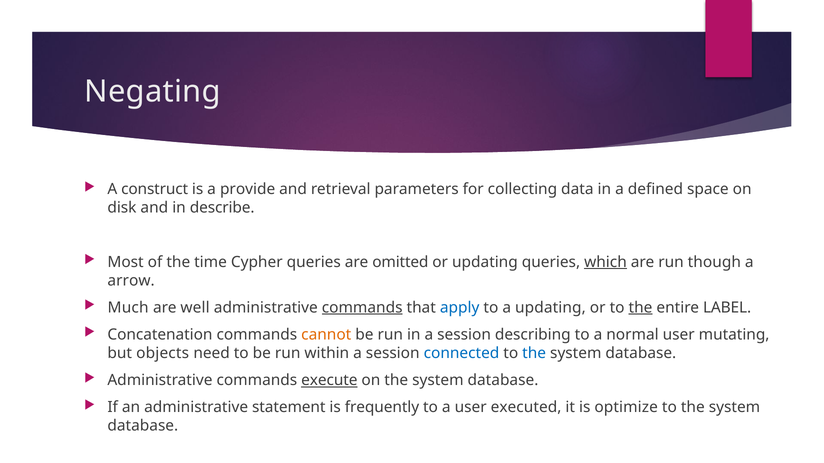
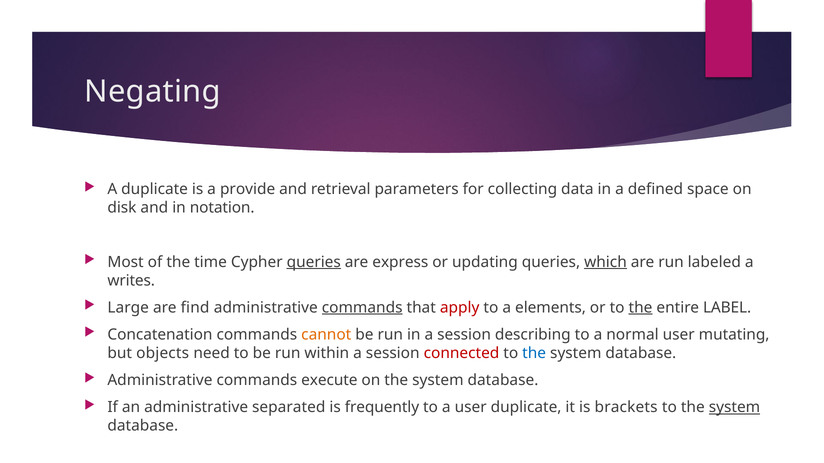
A construct: construct -> duplicate
describe: describe -> notation
queries at (314, 262) underline: none -> present
omitted: omitted -> express
though: though -> labeled
arrow: arrow -> writes
Much: Much -> Large
well: well -> find
apply colour: blue -> red
a updating: updating -> elements
connected colour: blue -> red
execute underline: present -> none
statement: statement -> separated
user executed: executed -> duplicate
optimize: optimize -> brackets
system at (734, 408) underline: none -> present
